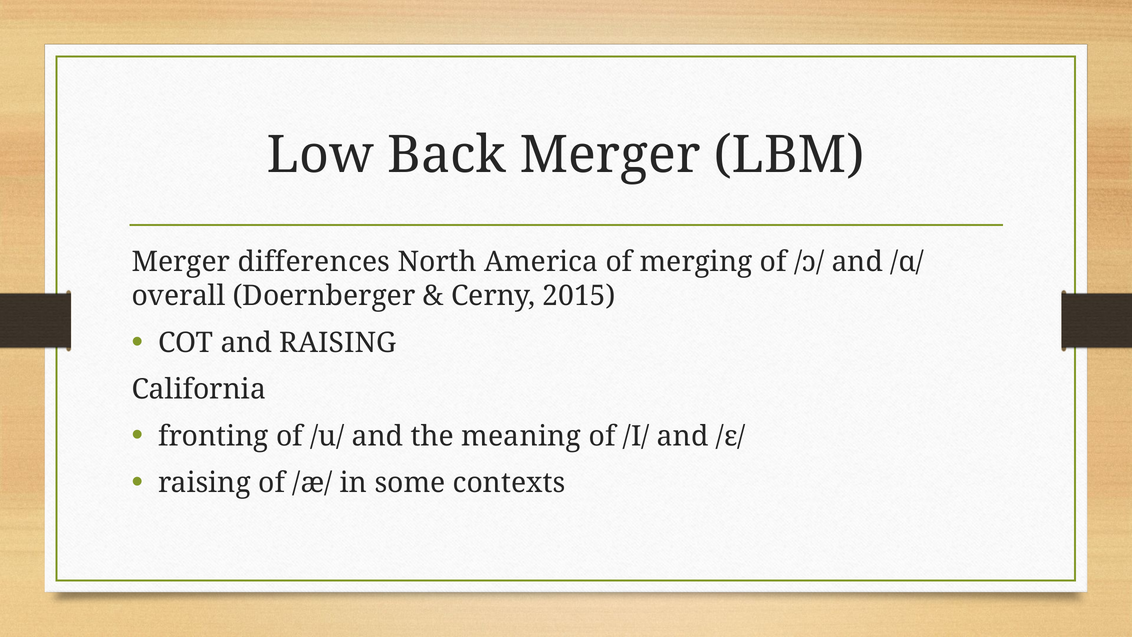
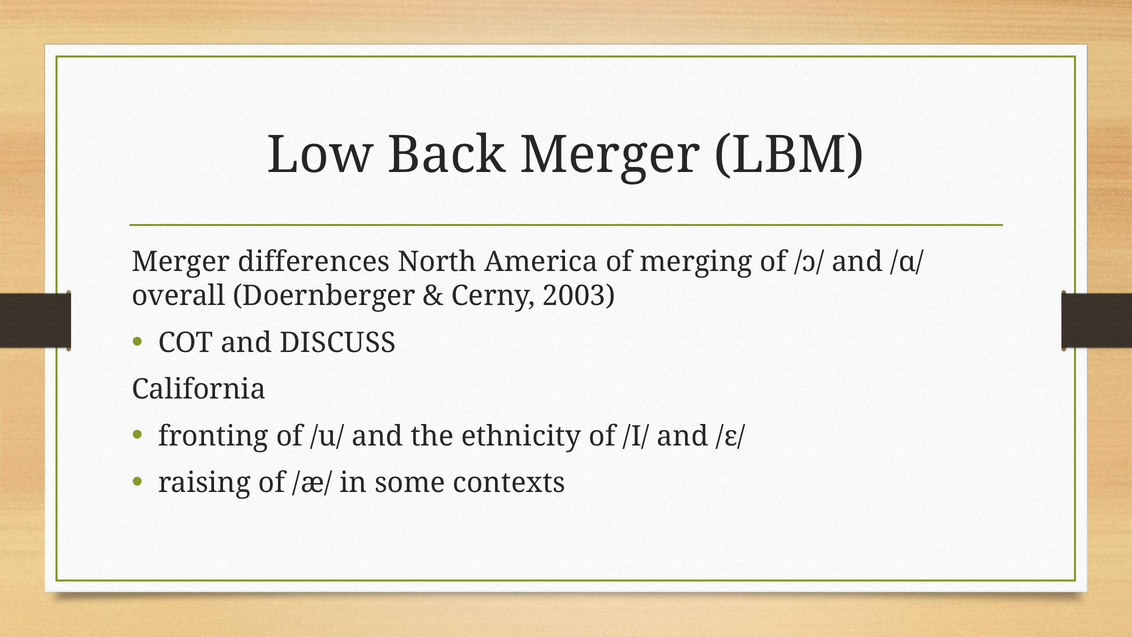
2015: 2015 -> 2003
and RAISING: RAISING -> DISCUSS
meaning: meaning -> ethnicity
